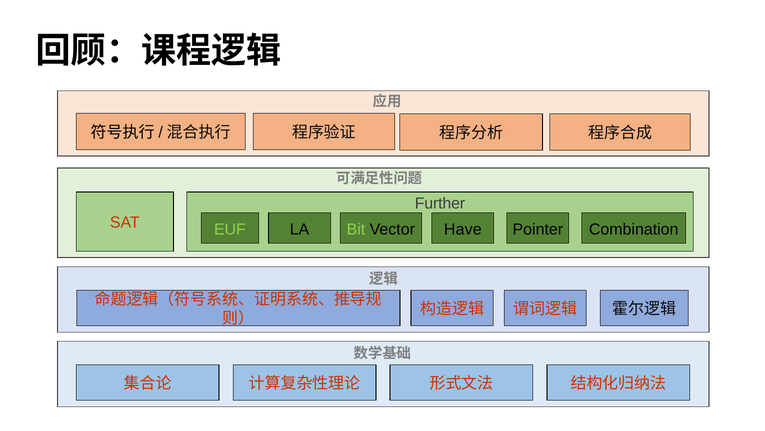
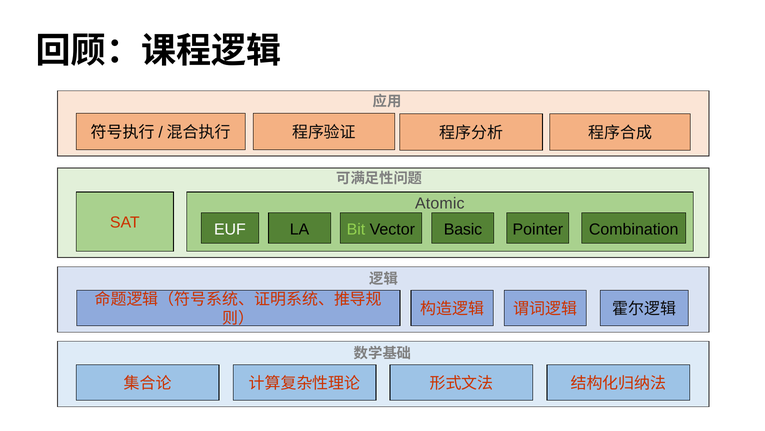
Further: Further -> Atomic
EUF colour: light green -> white
Have: Have -> Basic
